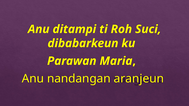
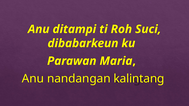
aranjeun: aranjeun -> kalintang
